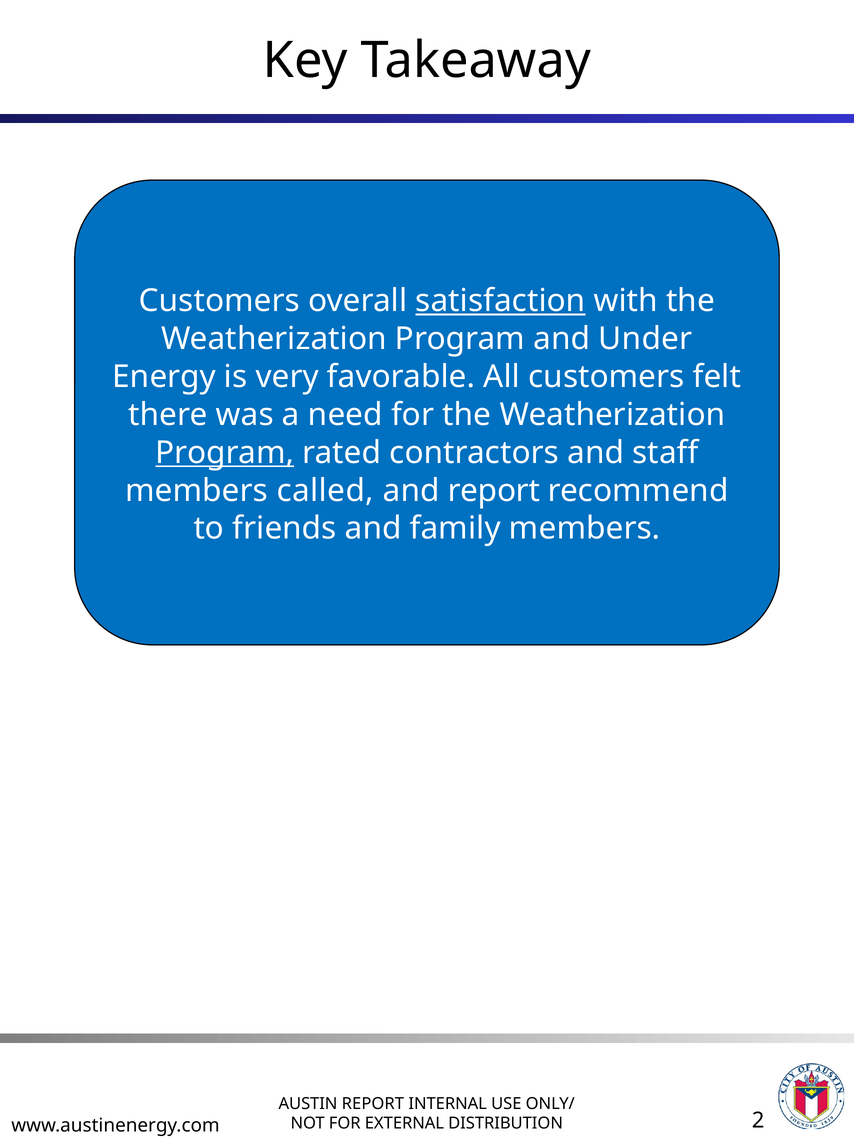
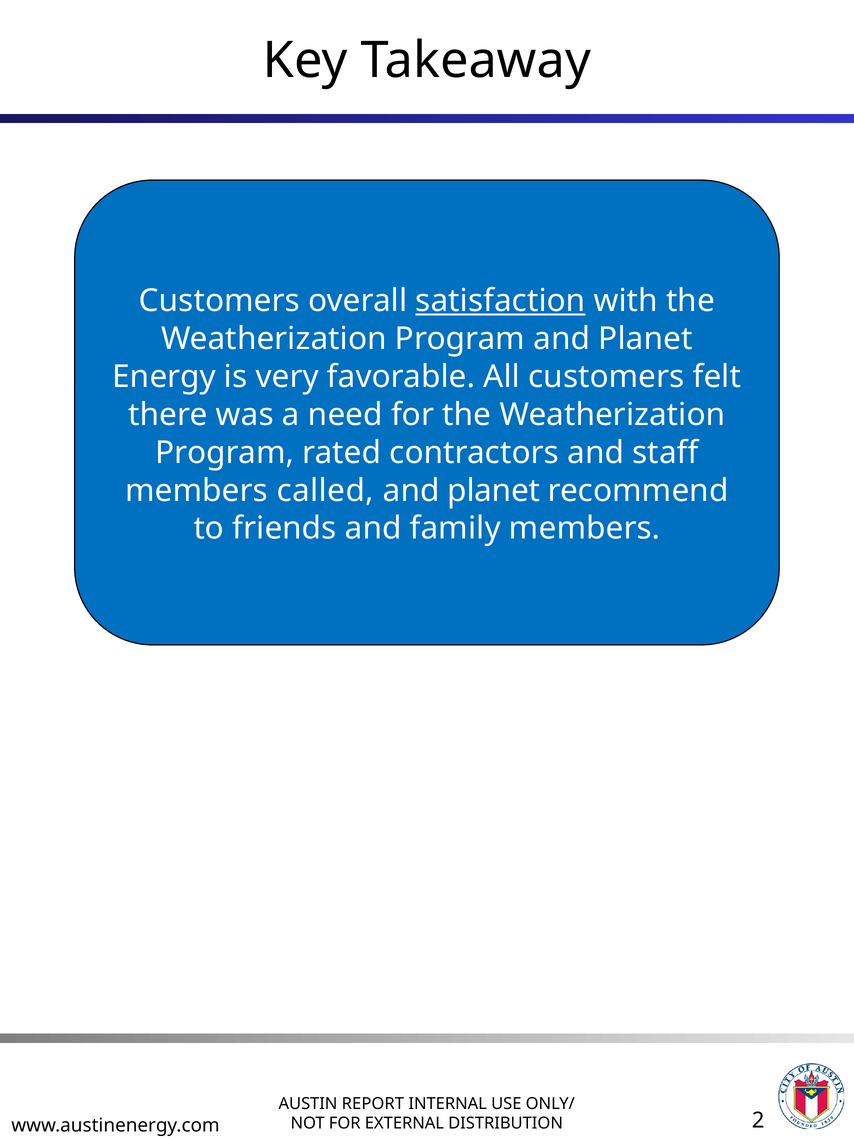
Program and Under: Under -> Planet
Program at (225, 453) underline: present -> none
report at (494, 491): report -> planet
